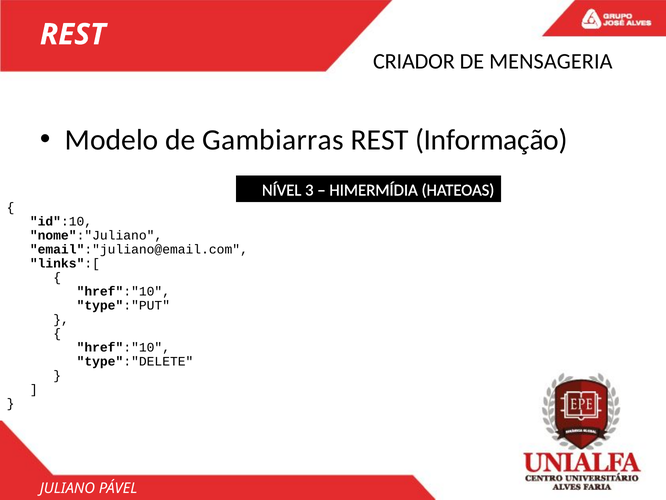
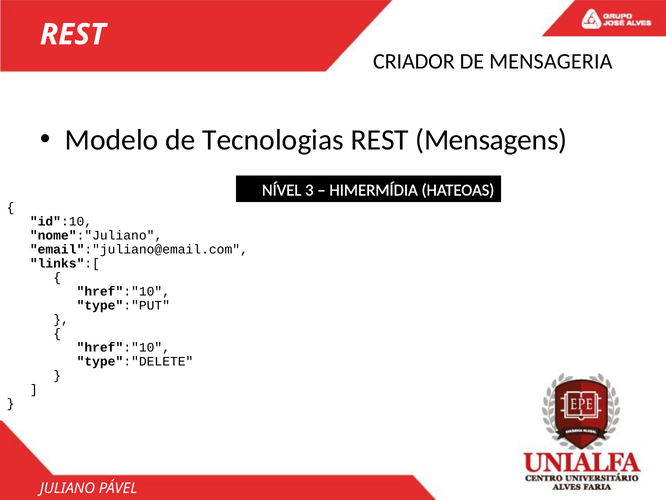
Gambiarras: Gambiarras -> Tecnologias
Informação: Informação -> Mensagens
